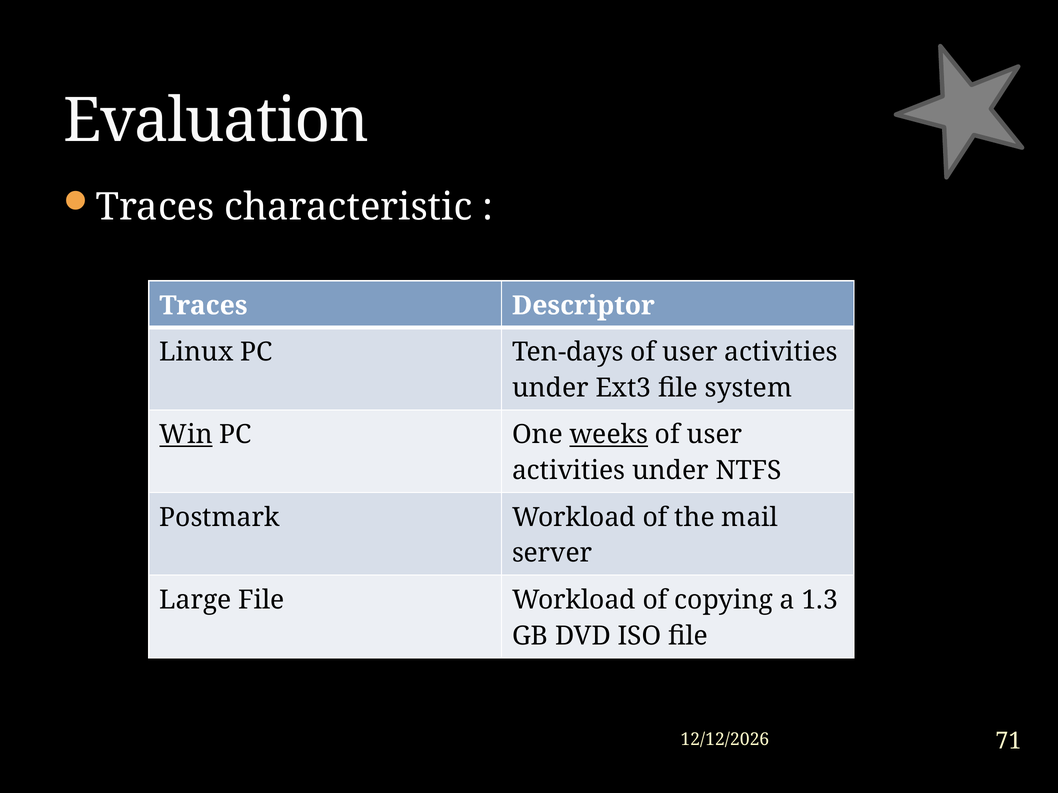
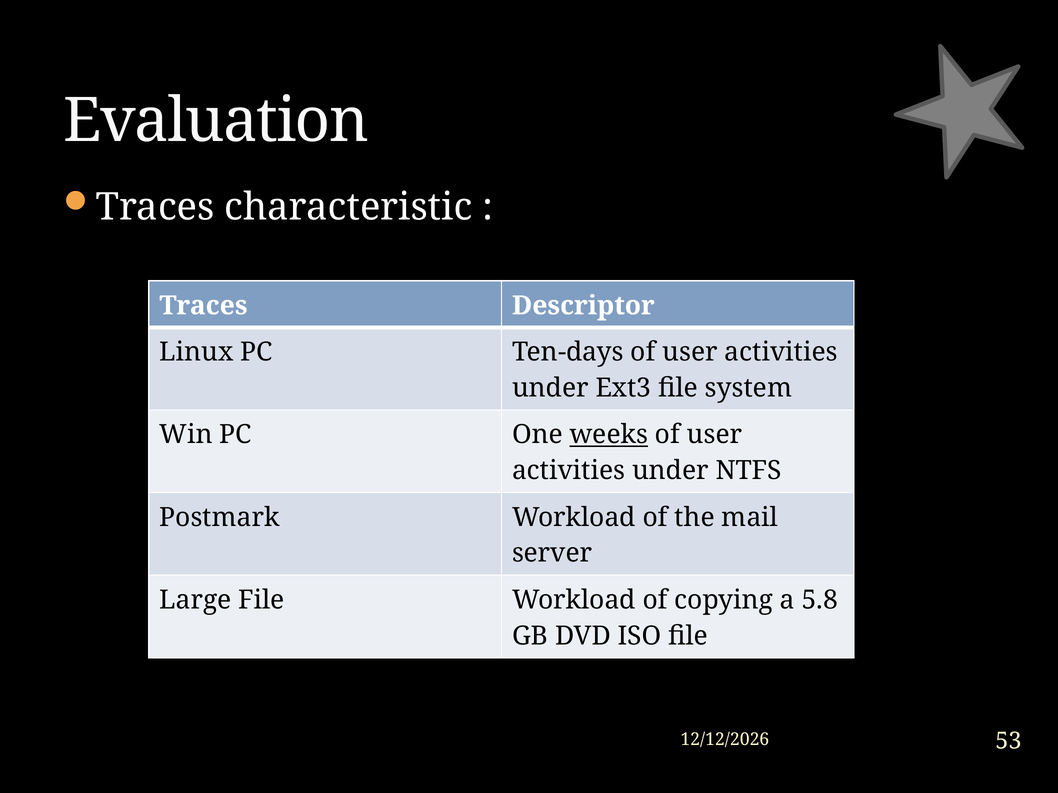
Win underline: present -> none
1.3: 1.3 -> 5.8
71: 71 -> 53
